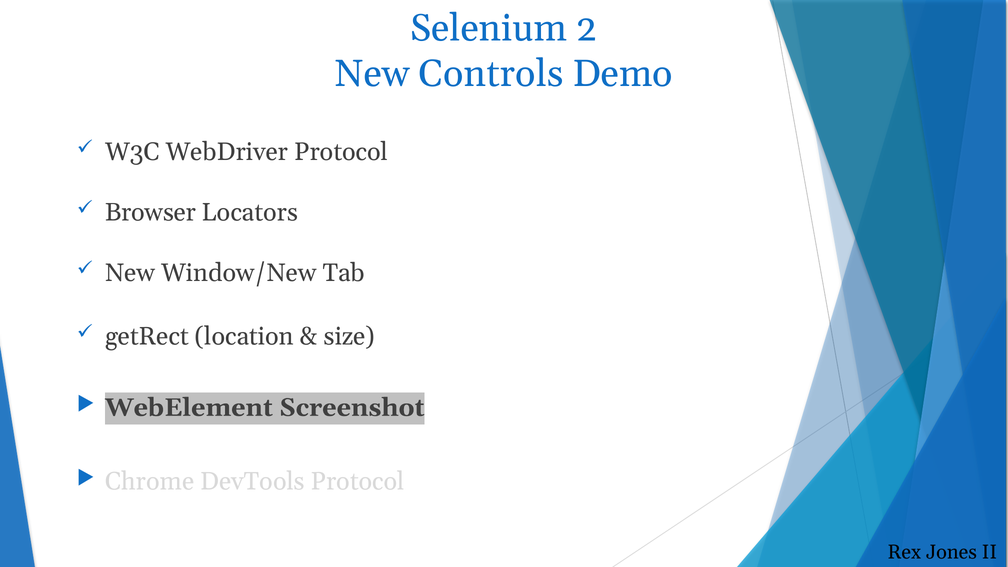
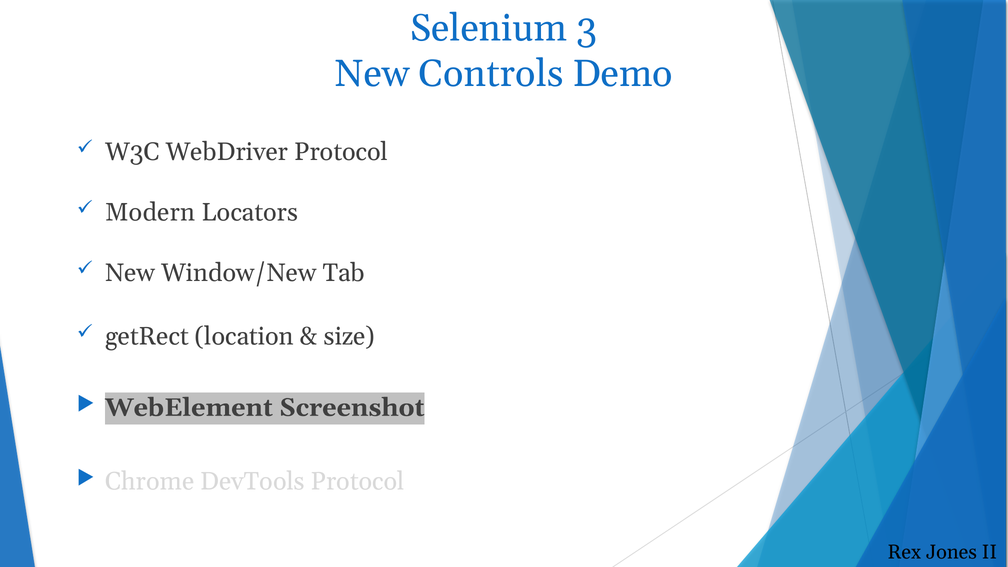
2: 2 -> 3
Browser: Browser -> Modern
